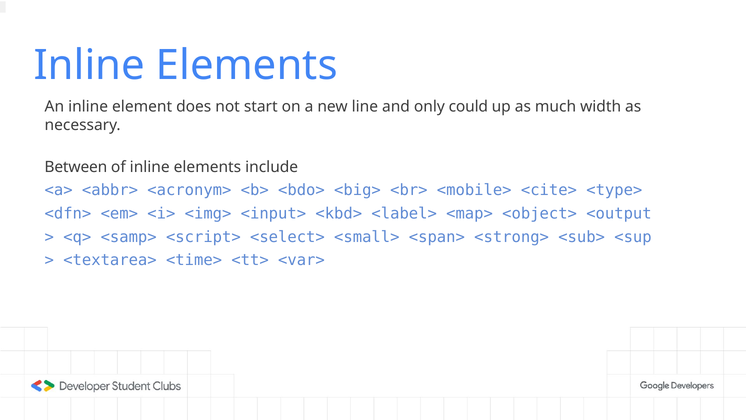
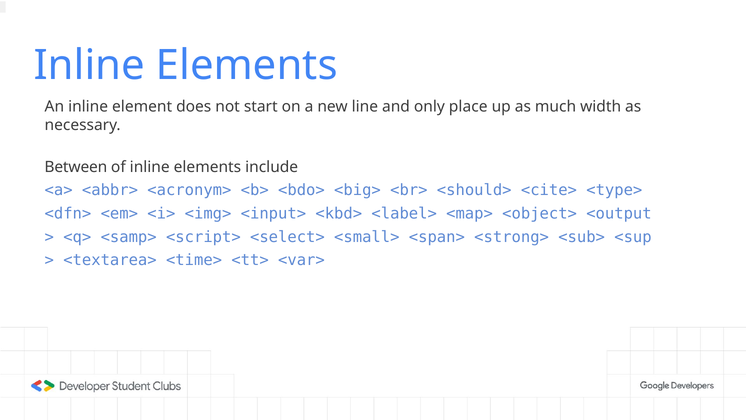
could: could -> place
<mobile>: <mobile> -> <should>
